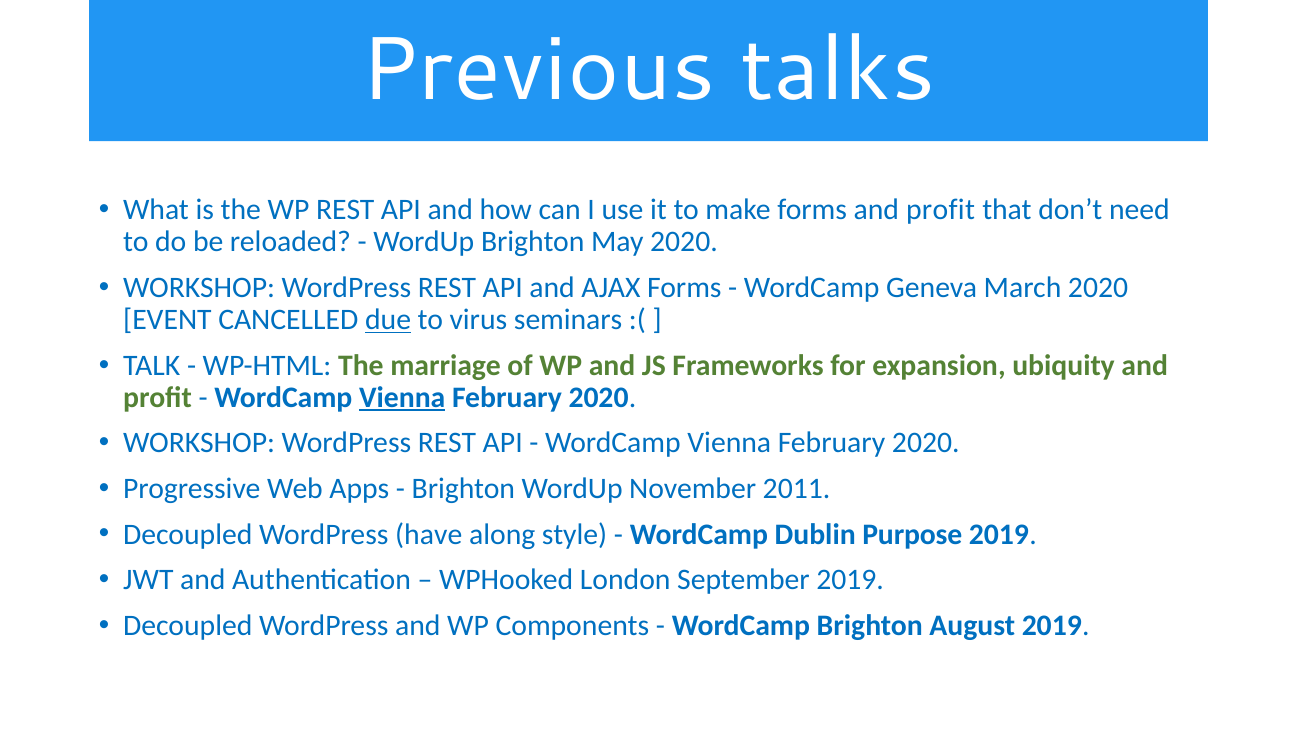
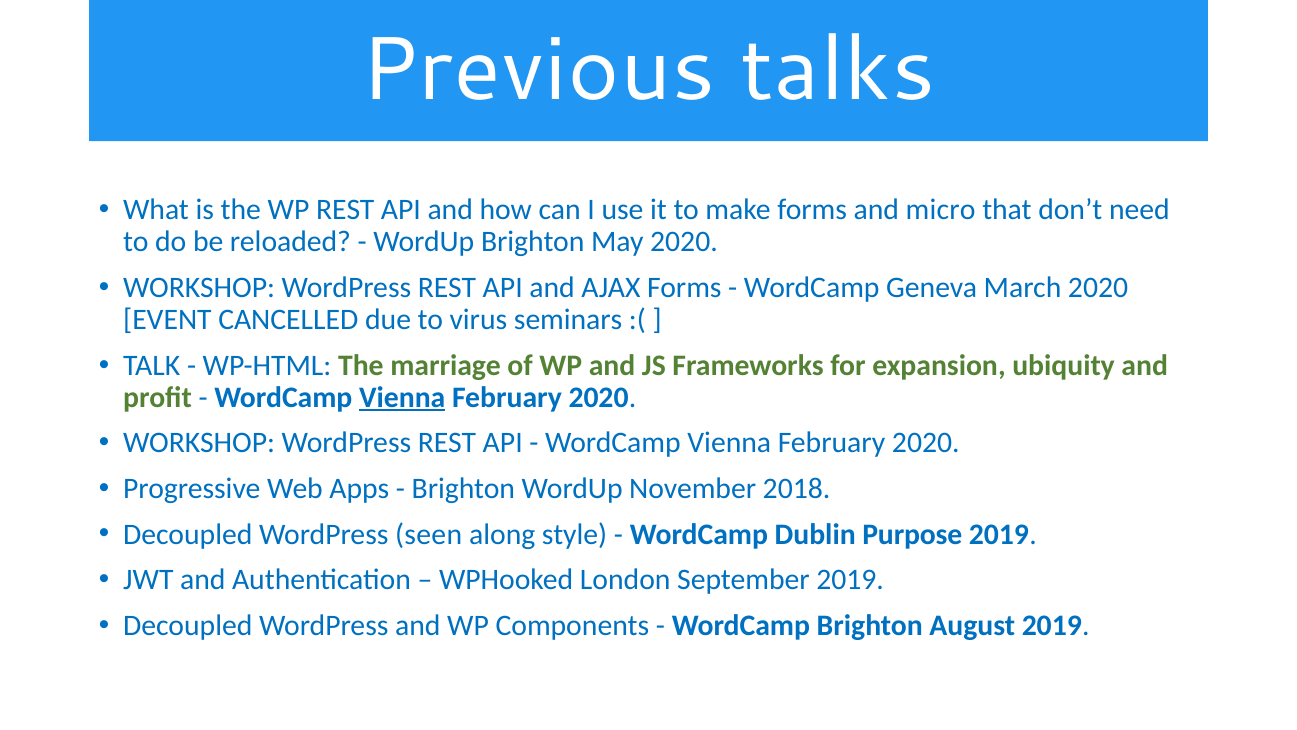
forms and profit: profit -> micro
due underline: present -> none
2011: 2011 -> 2018
have: have -> seen
